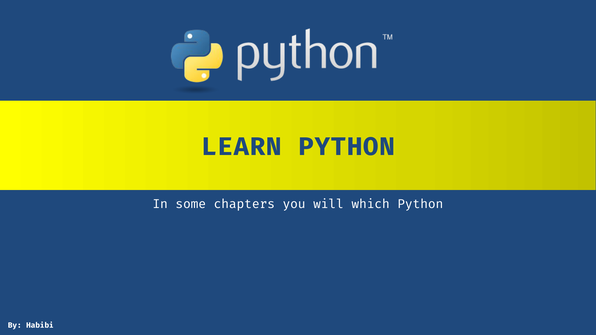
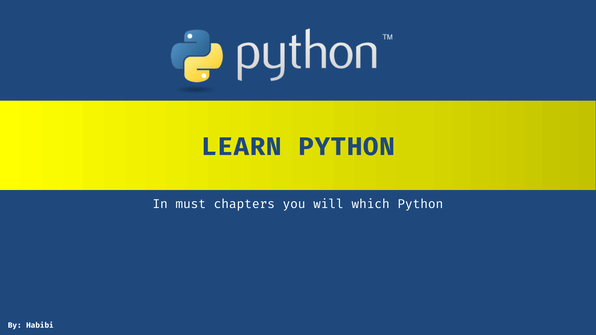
some: some -> must
